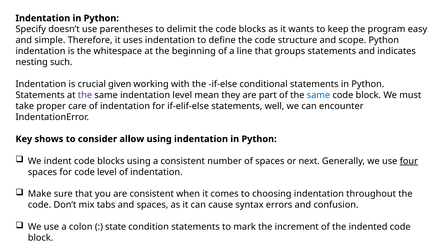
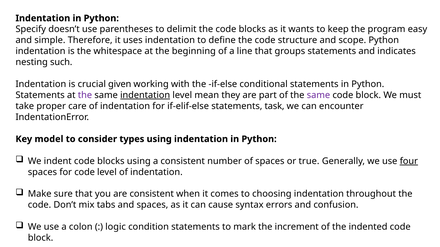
indentation at (145, 95) underline: none -> present
same at (318, 95) colour: blue -> purple
well: well -> task
Key shows: shows -> model
allow: allow -> types
next: next -> true
state: state -> logic
